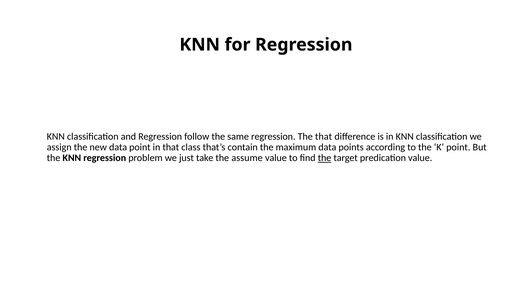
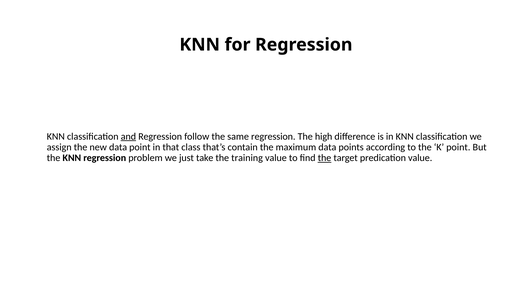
and underline: none -> present
The that: that -> high
assume: assume -> training
